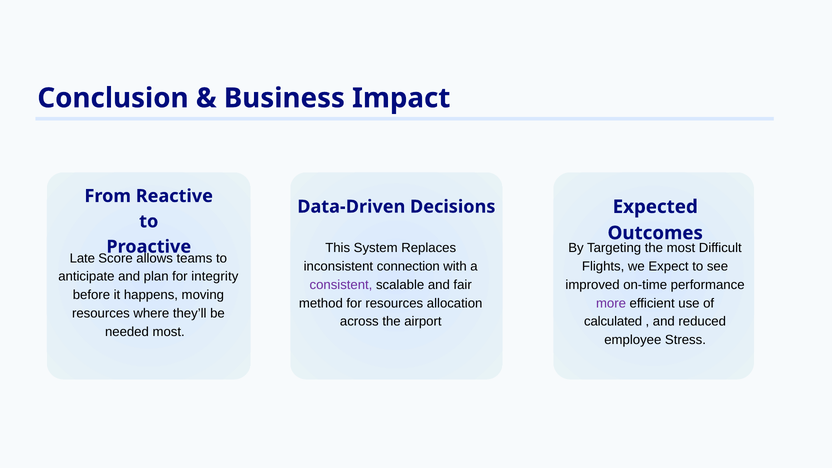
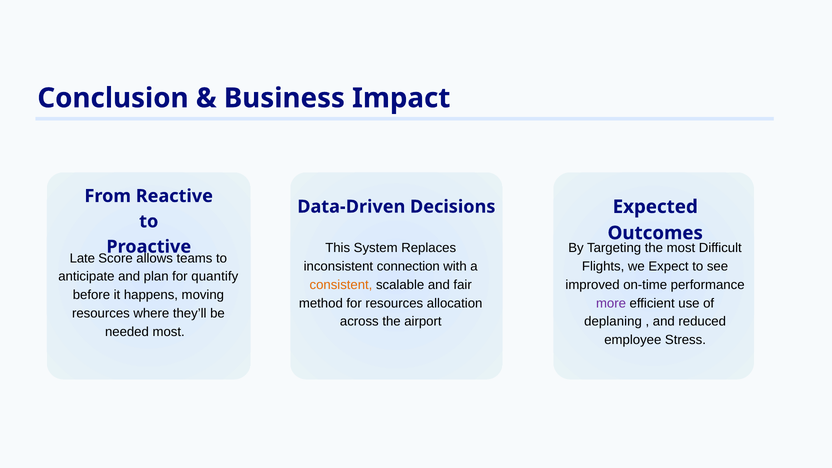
integrity: integrity -> quantify
consistent colour: purple -> orange
calculated: calculated -> deplaning
